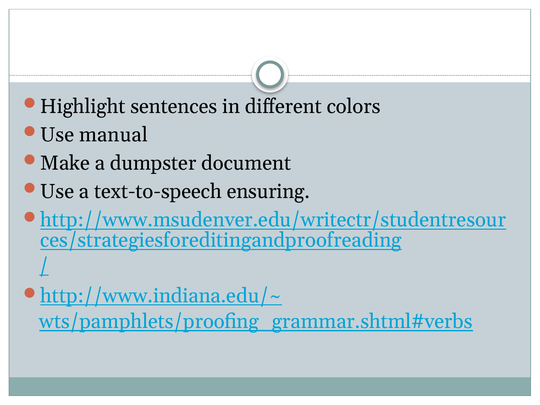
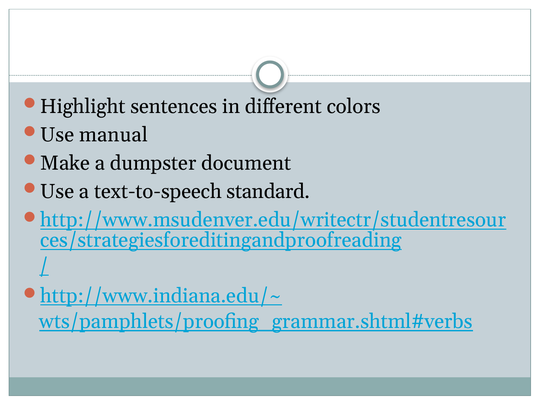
ensuring: ensuring -> standard
